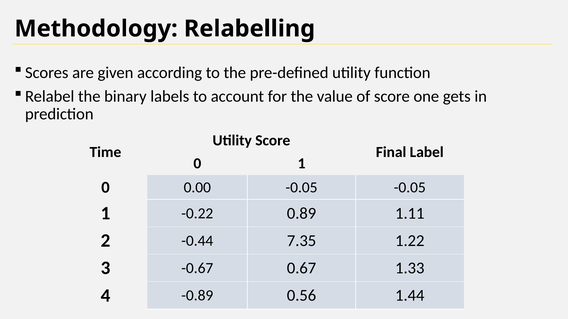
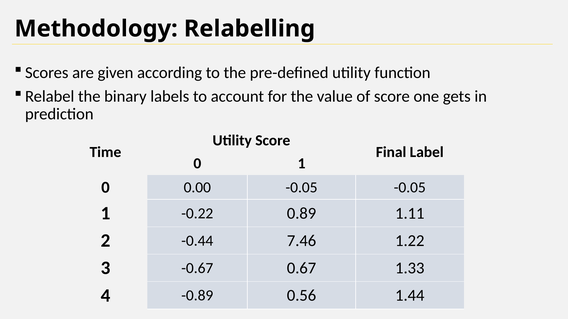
7.35: 7.35 -> 7.46
